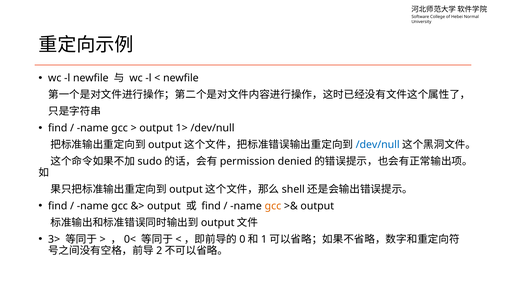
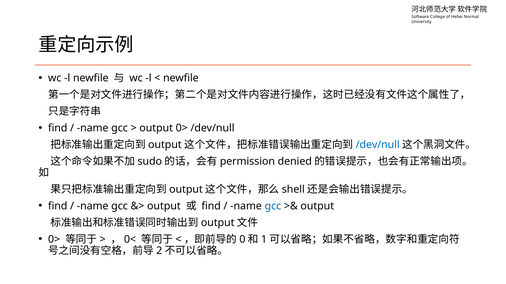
output 1>: 1> -> 0>
gcc at (273, 206) colour: orange -> blue
3> at (54, 240): 3> -> 0>
